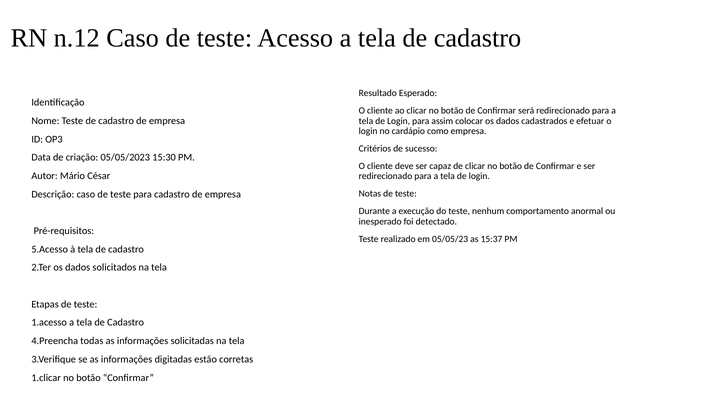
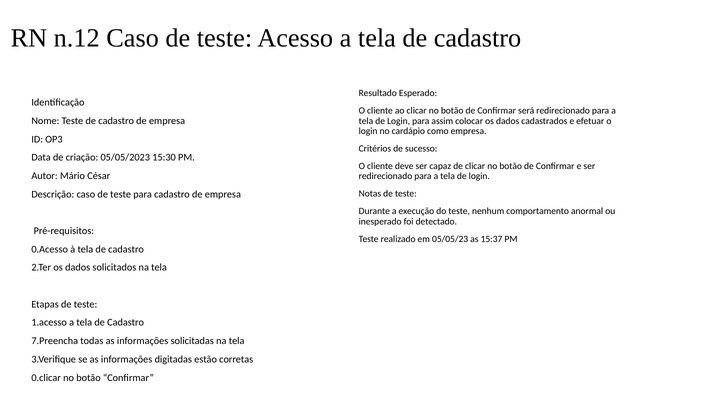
5.Acesso: 5.Acesso -> 0.Acesso
4.Preencha: 4.Preencha -> 7.Preencha
1.clicar: 1.clicar -> 0.clicar
